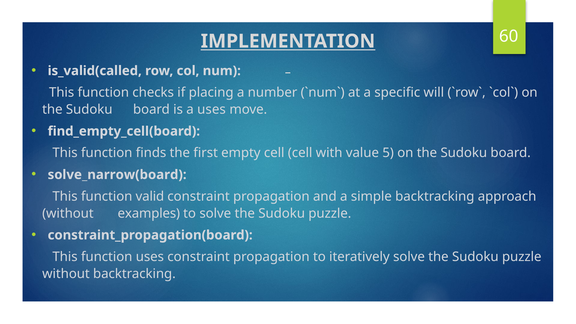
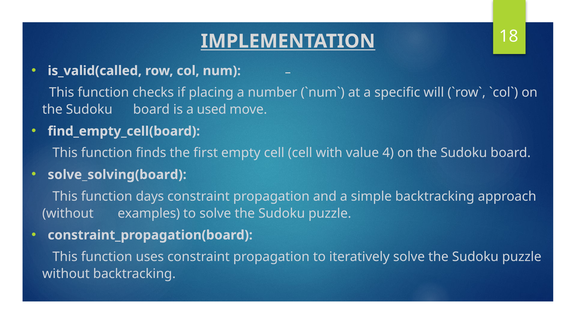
60: 60 -> 18
a uses: uses -> used
5: 5 -> 4
solve_narrow(board: solve_narrow(board -> solve_solving(board
valid: valid -> days
